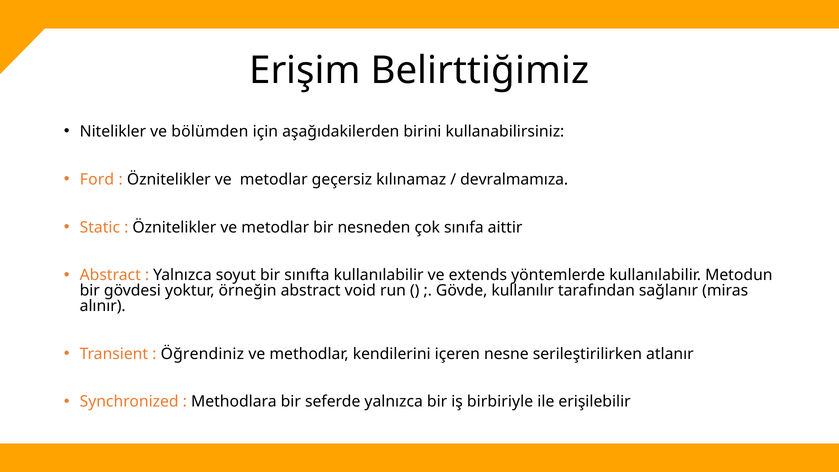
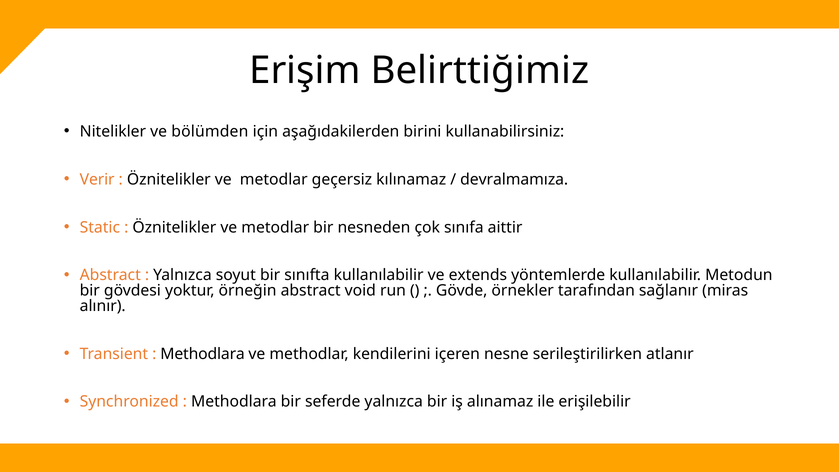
Ford: Ford -> Verir
kullanılır: kullanılır -> örnekler
Öğrendiniz at (202, 354): Öğrendiniz -> Methodlara
birbiriyle: birbiriyle -> alınamaz
